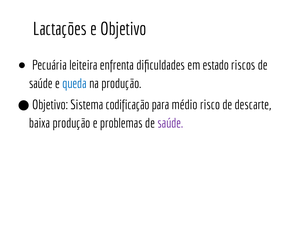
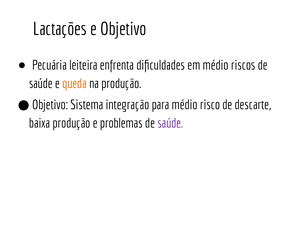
em estado: estado -> médio
queda colour: blue -> orange
codificação: codificação -> integração
